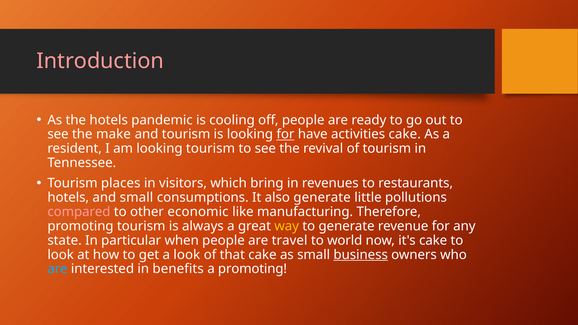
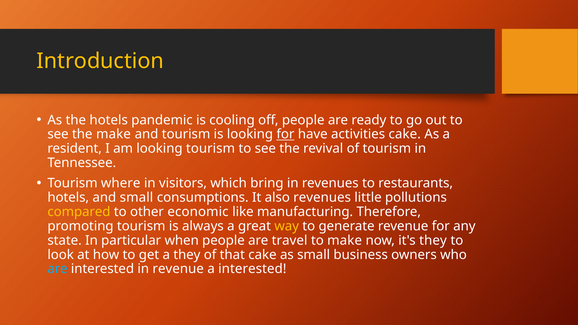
Introduction colour: pink -> yellow
places: places -> where
also generate: generate -> revenues
compared colour: pink -> yellow
to world: world -> make
it's cake: cake -> they
a look: look -> they
business underline: present -> none
in benefits: benefits -> revenue
a promoting: promoting -> interested
